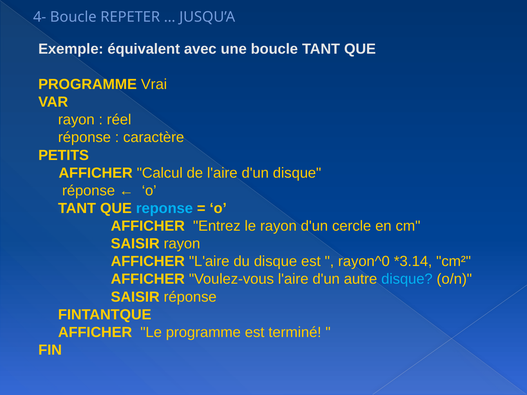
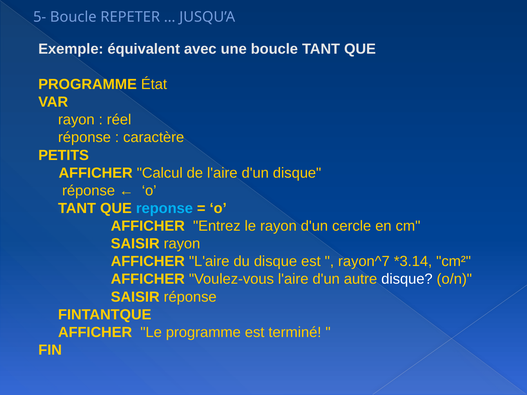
4-: 4- -> 5-
Vrai: Vrai -> État
rayon^0: rayon^0 -> rayon^7
disque at (407, 279) colour: light blue -> white
